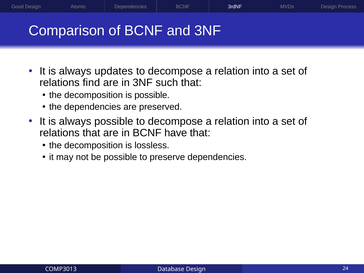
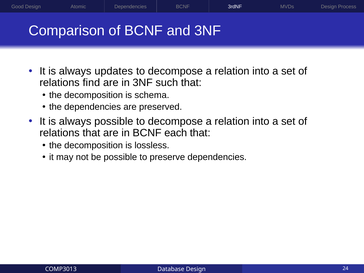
is possible: possible -> schema
have: have -> each
